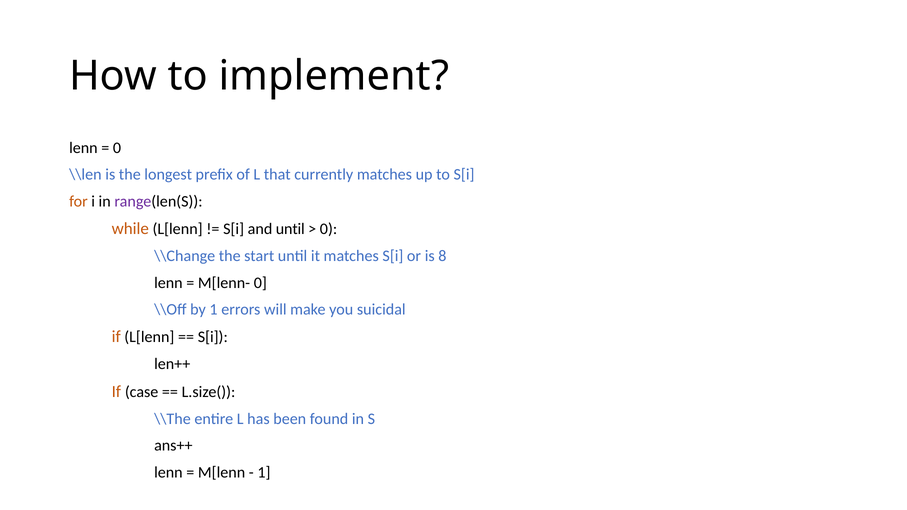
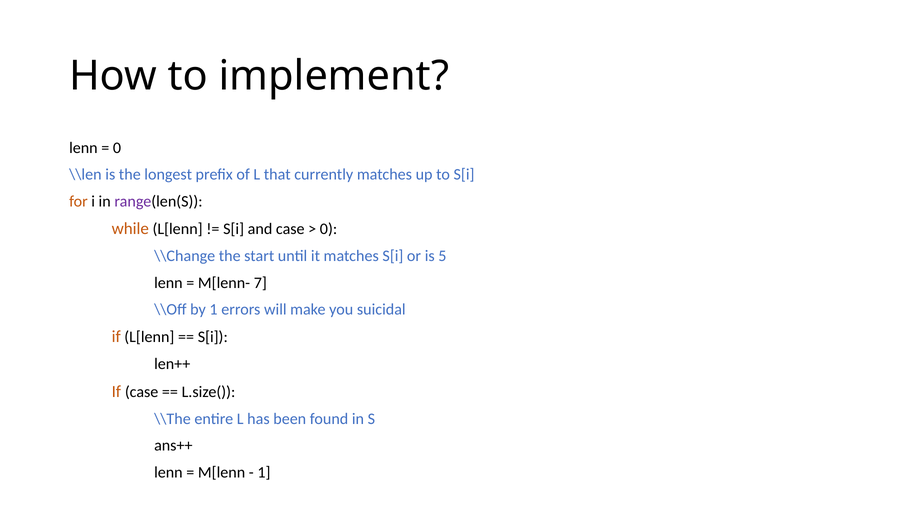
and until: until -> case
8: 8 -> 5
M[lenn- 0: 0 -> 7
